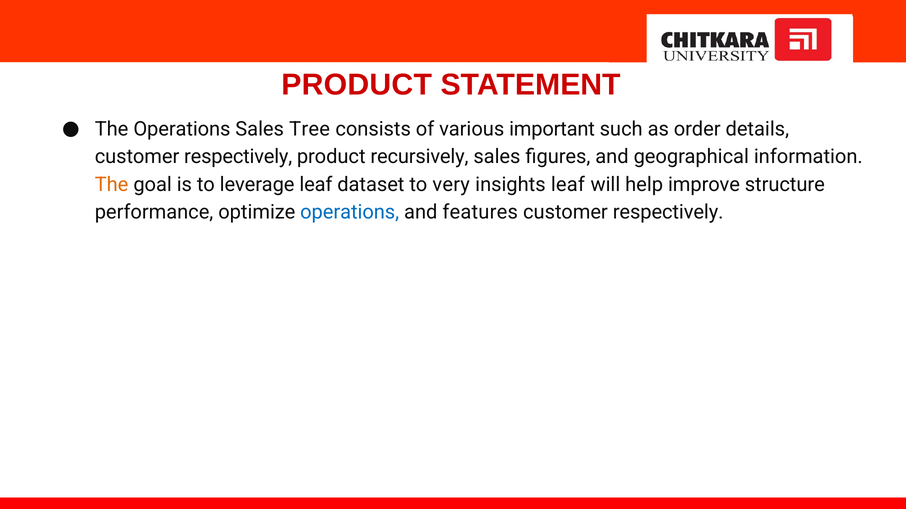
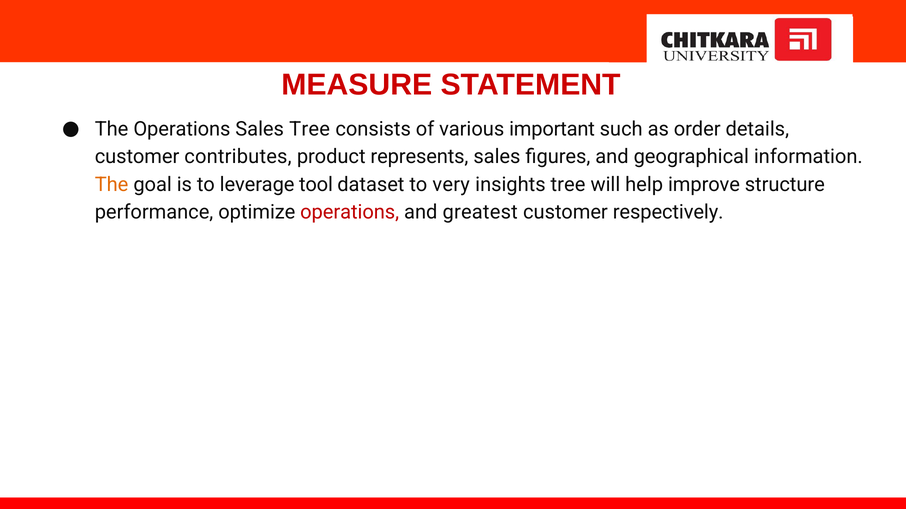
PRODUCT at (357, 85): PRODUCT -> MEASURE
respectively at (238, 157): respectively -> contributes
recursively: recursively -> represents
leverage leaf: leaf -> tool
insights leaf: leaf -> tree
operations at (350, 212) colour: blue -> red
features: features -> greatest
